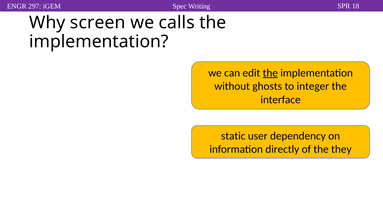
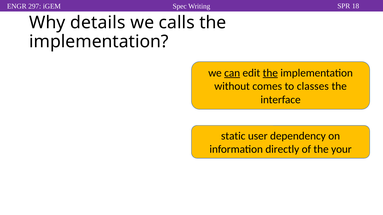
screen: screen -> details
can underline: none -> present
ghosts: ghosts -> comes
integer: integer -> classes
they: they -> your
